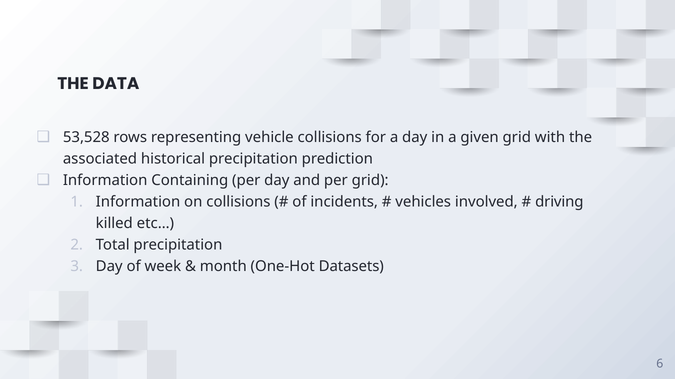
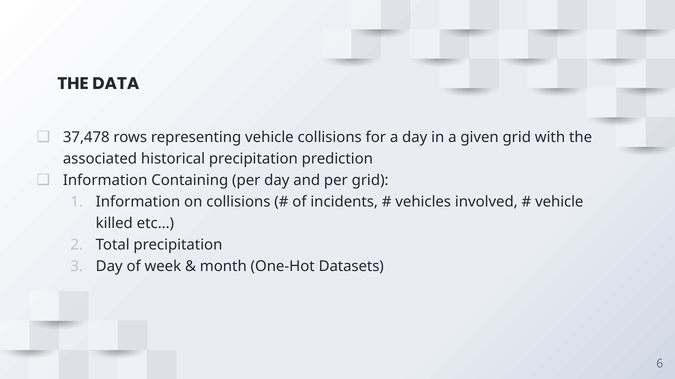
53,528: 53,528 -> 37,478
driving at (559, 202): driving -> vehicle
